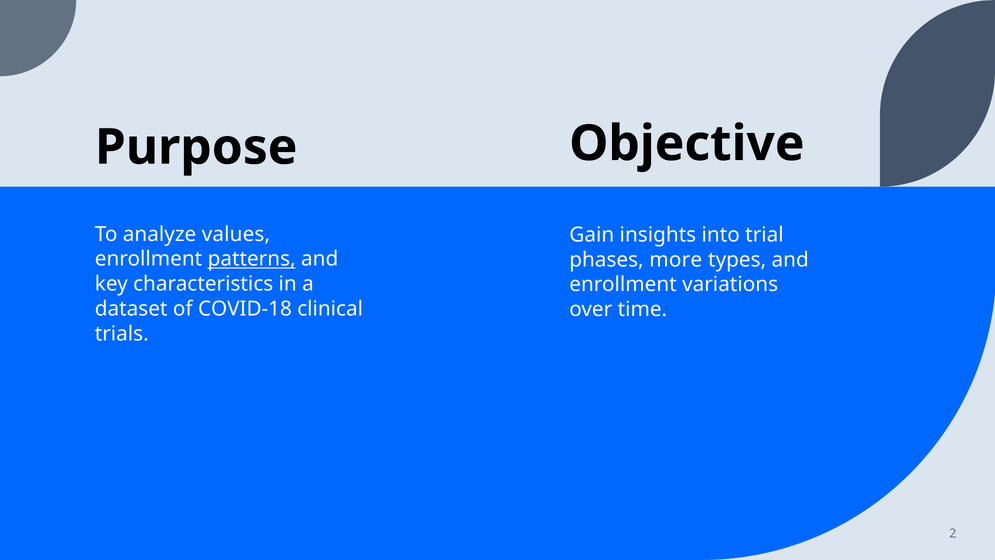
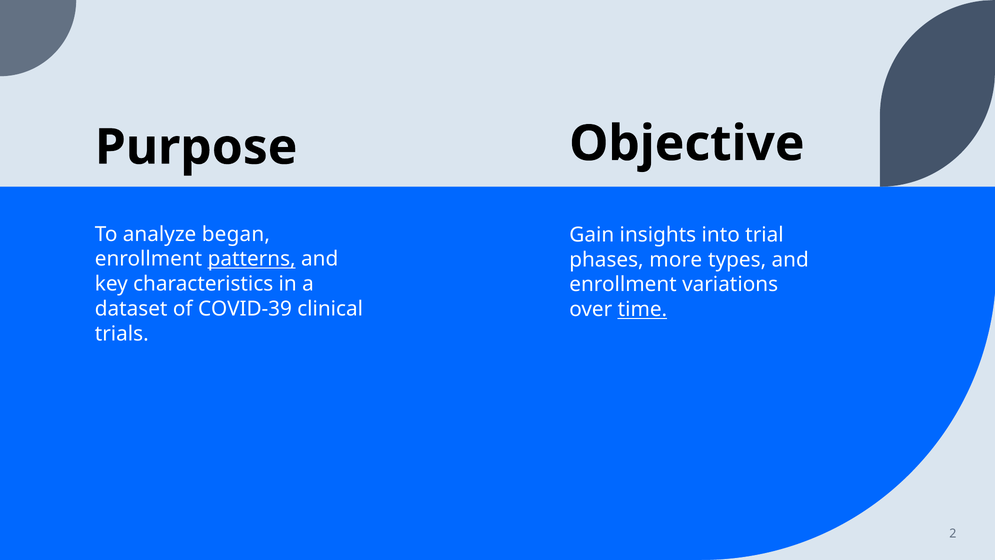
values: values -> began
COVID-18: COVID-18 -> COVID-39
time underline: none -> present
